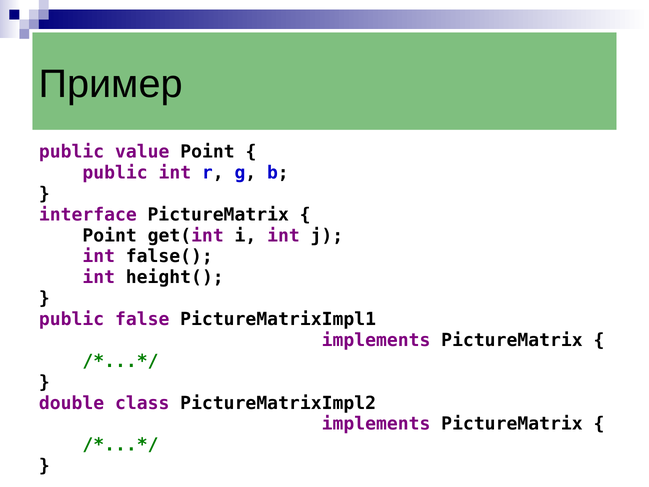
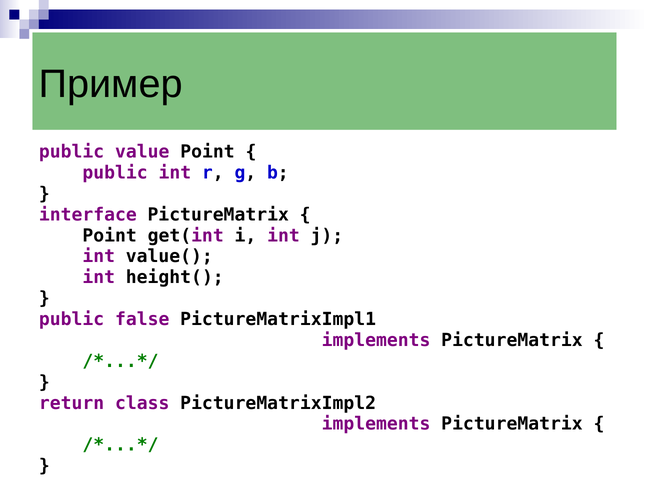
false(: false( -> value(
double: double -> return
